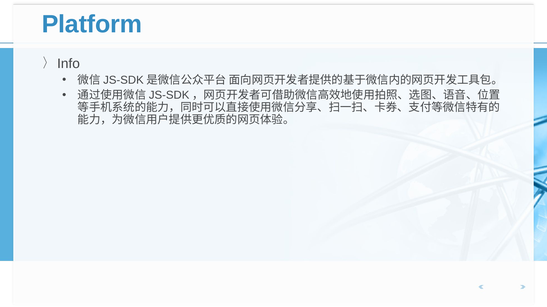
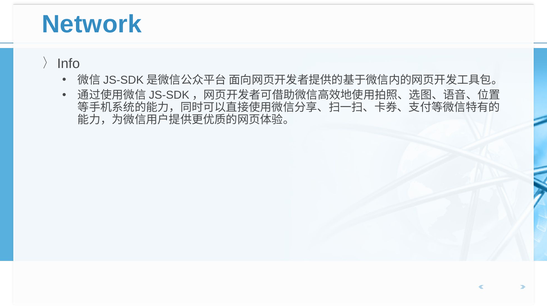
Platform: Platform -> Network
